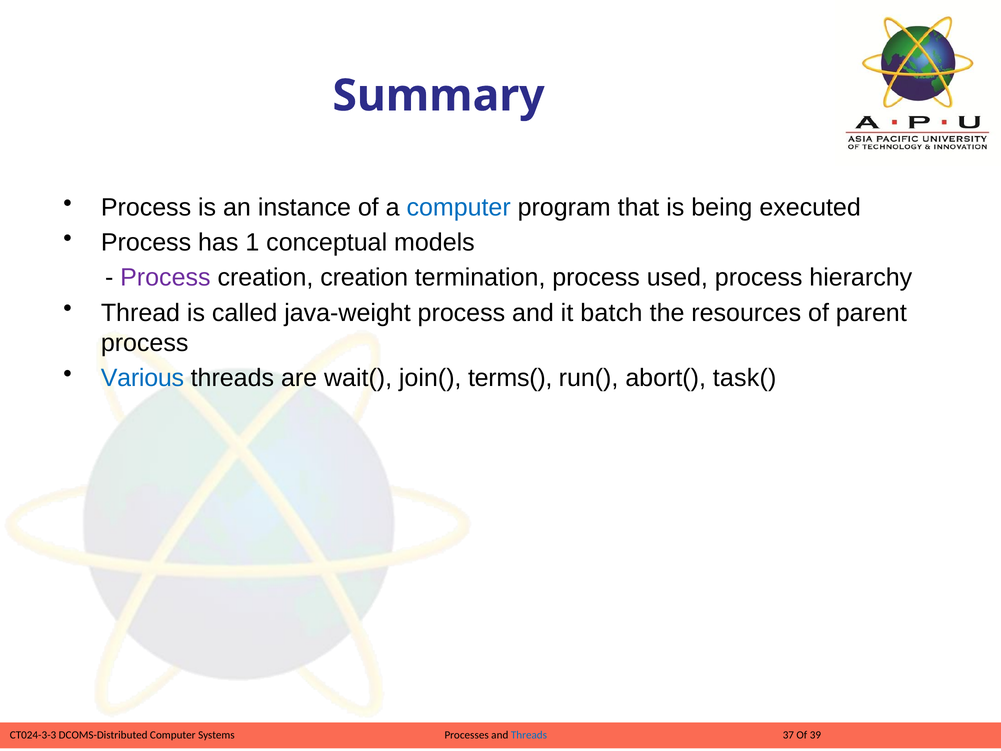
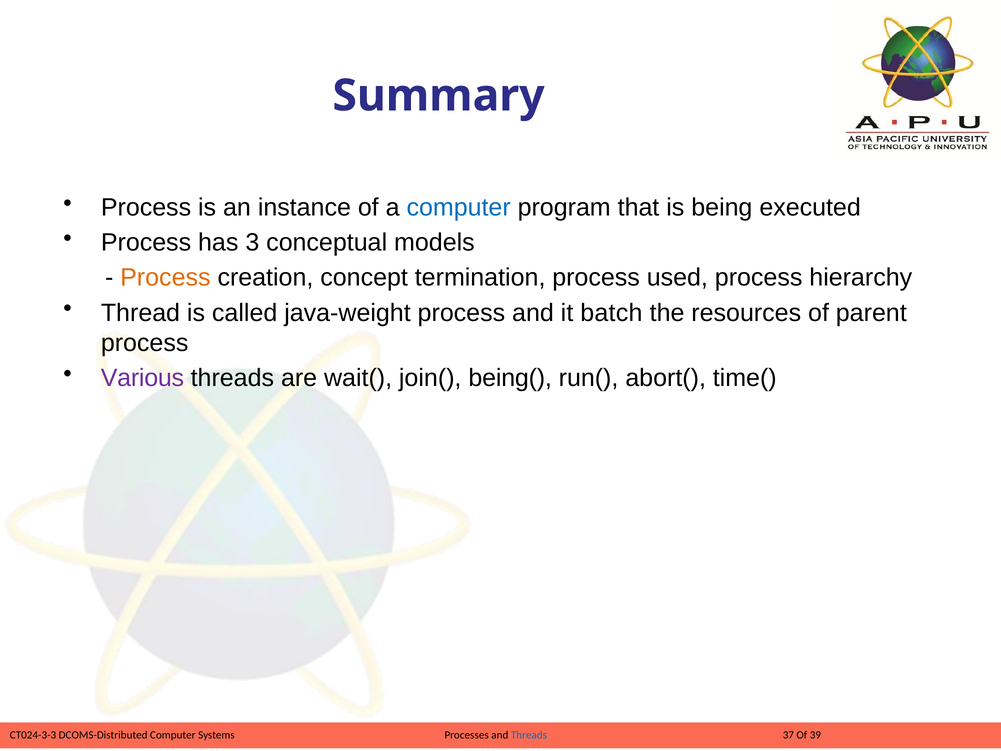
1: 1 -> 3
Process at (165, 278) colour: purple -> orange
creation creation: creation -> concept
Various colour: blue -> purple
terms(: terms( -> being(
task(: task( -> time(
